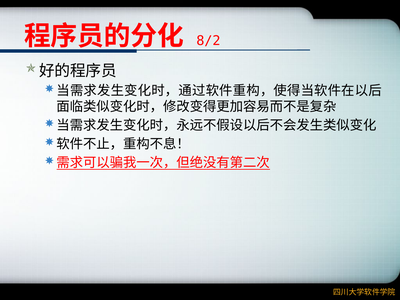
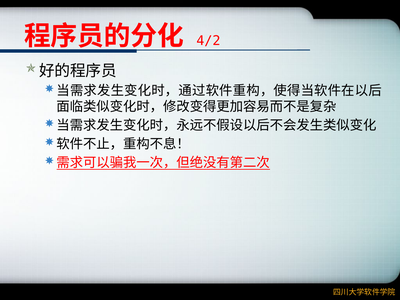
8/2: 8/2 -> 4/2
